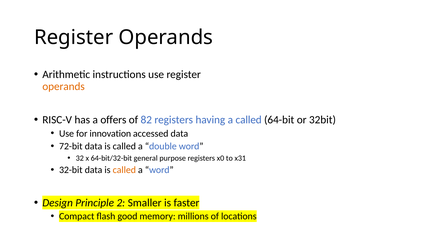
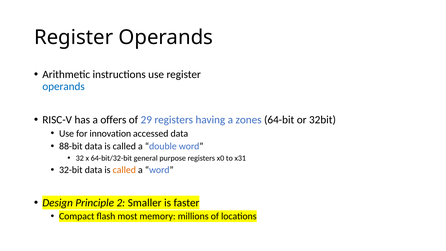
operands at (64, 86) colour: orange -> blue
82: 82 -> 29
a called: called -> zones
72-bit: 72-bit -> 88-bit
good: good -> most
